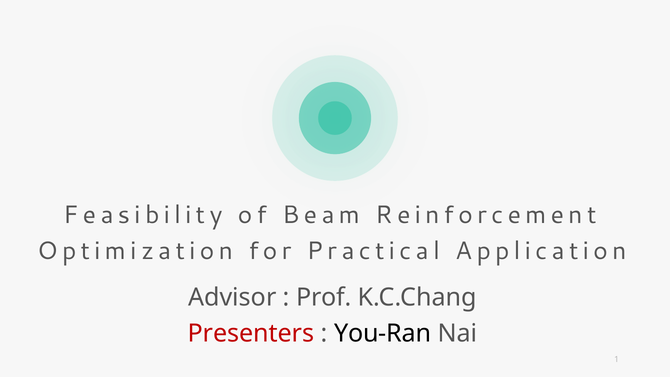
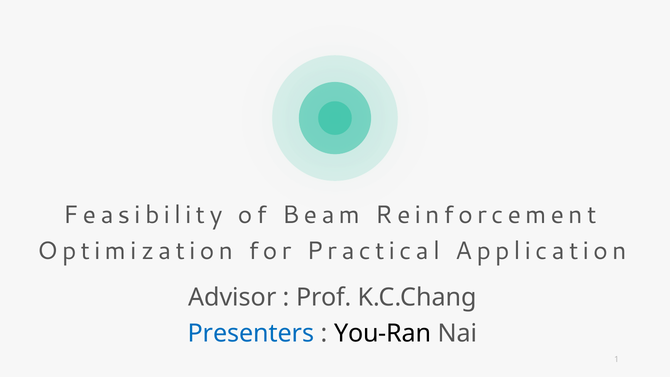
Presenters colour: red -> blue
